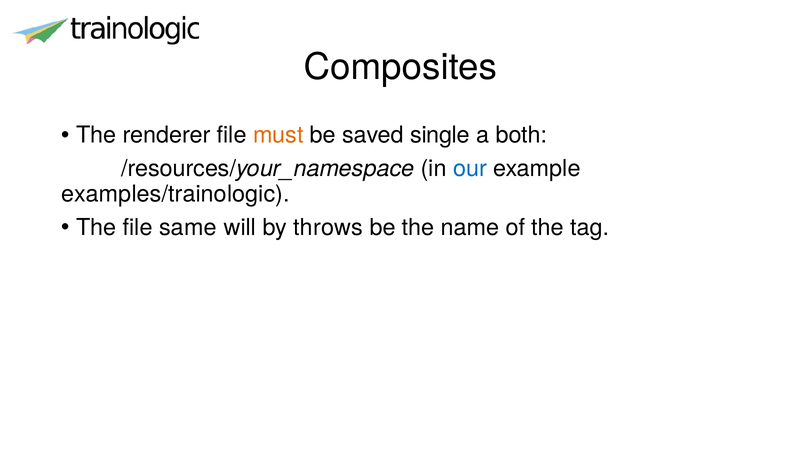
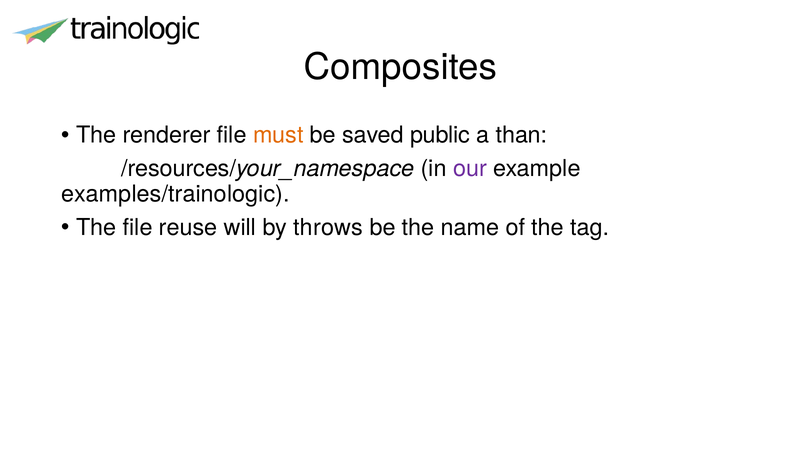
single: single -> public
both: both -> than
our colour: blue -> purple
same: same -> reuse
